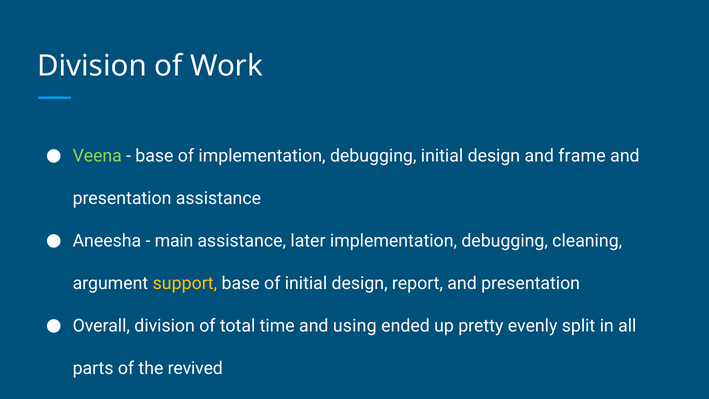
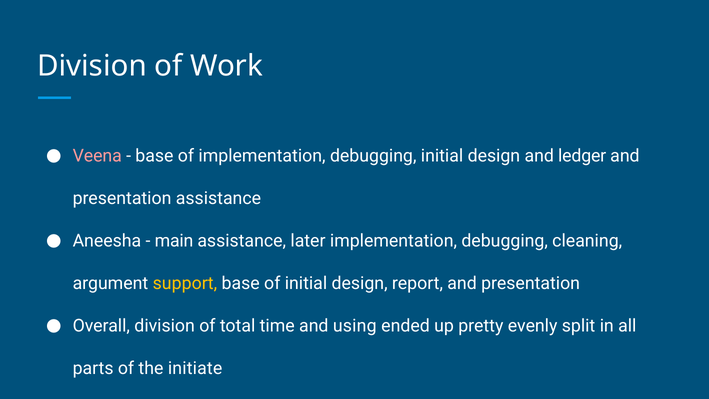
Veena colour: light green -> pink
frame: frame -> ledger
revived: revived -> initiate
